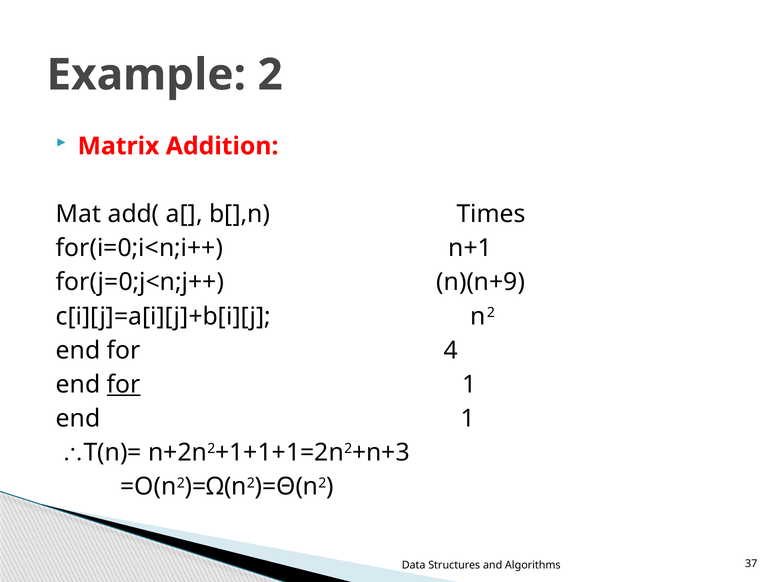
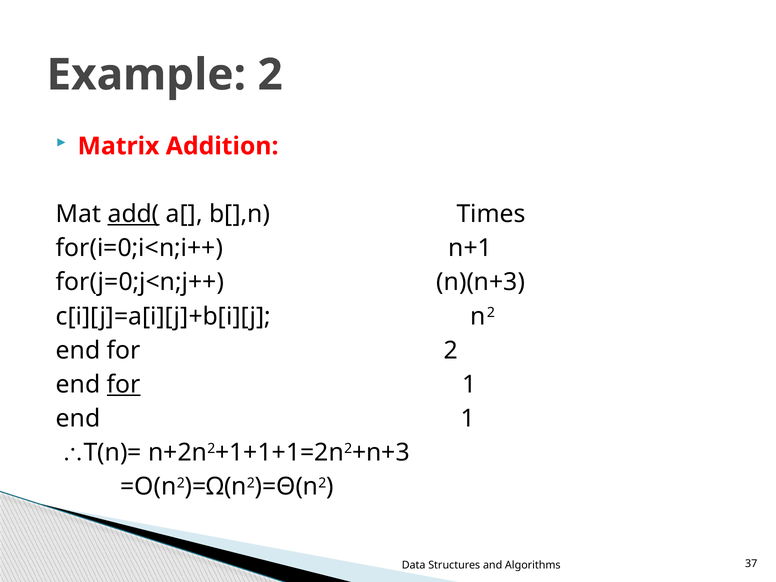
add( underline: none -> present
n)(n+9: n)(n+9 -> n)(n+3
for 4: 4 -> 2
